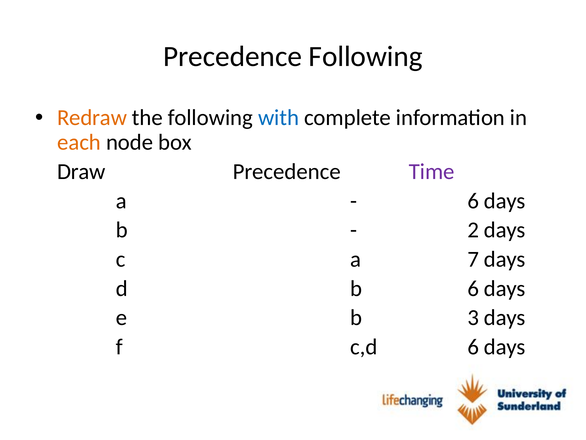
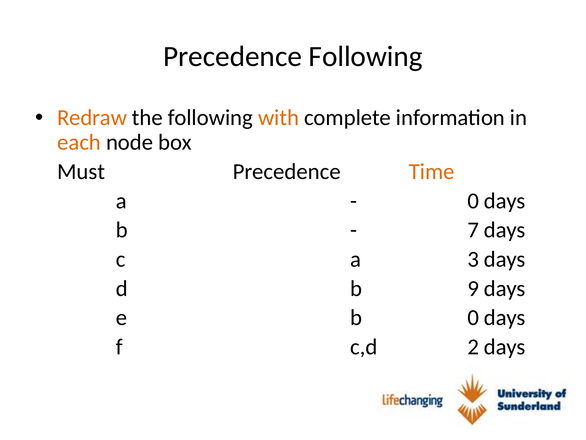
with colour: blue -> orange
Draw: Draw -> Must
Time colour: purple -> orange
6 at (473, 201): 6 -> 0
2: 2 -> 7
7: 7 -> 3
b 6: 6 -> 9
b 3: 3 -> 0
c,d 6: 6 -> 2
